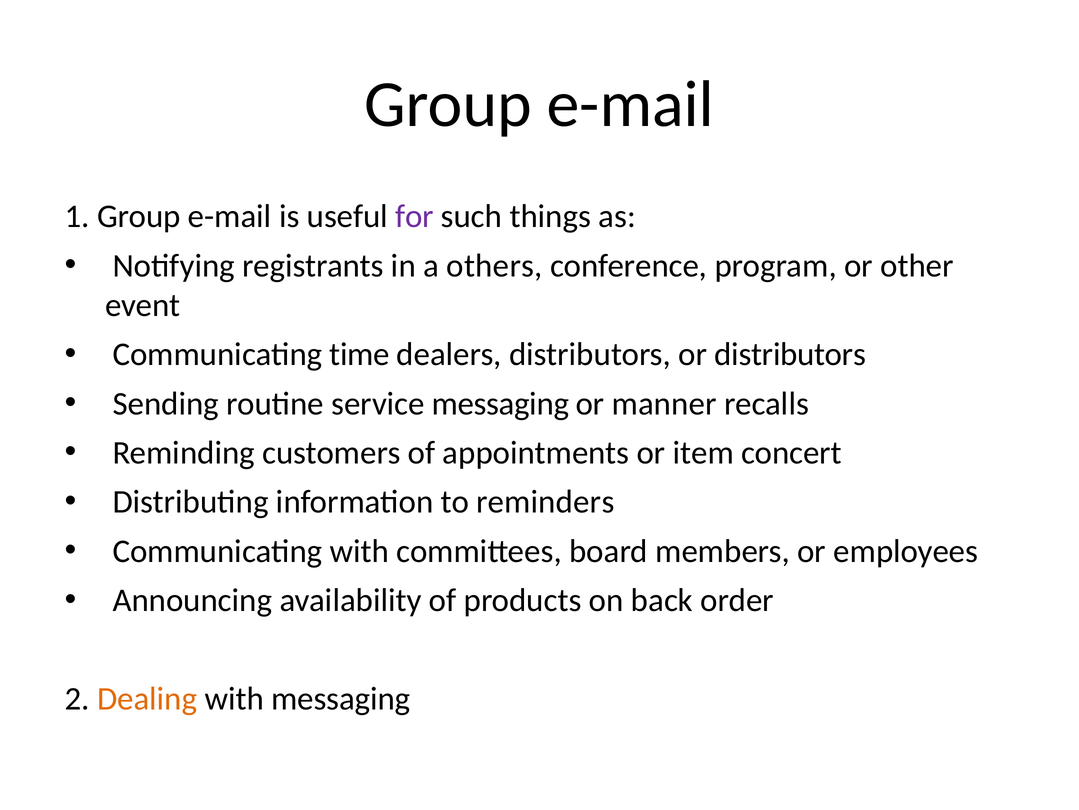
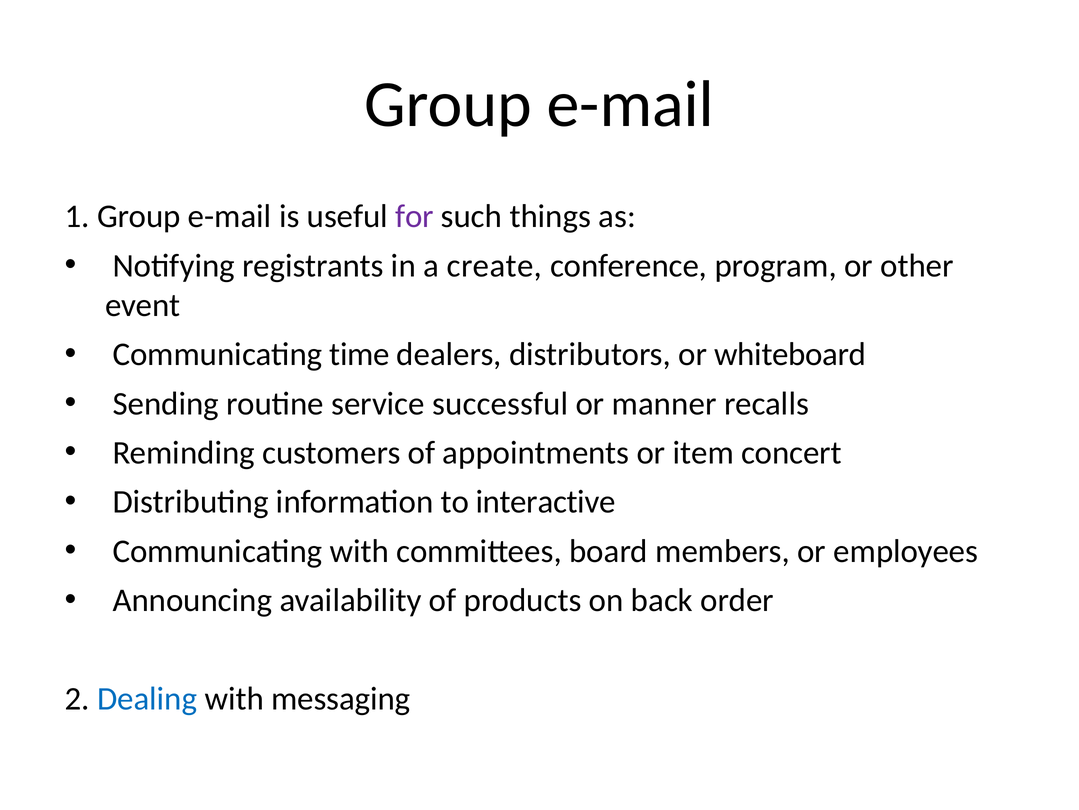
others: others -> create
or distributors: distributors -> whiteboard
service messaging: messaging -> successful
reminders: reminders -> interactive
Dealing colour: orange -> blue
